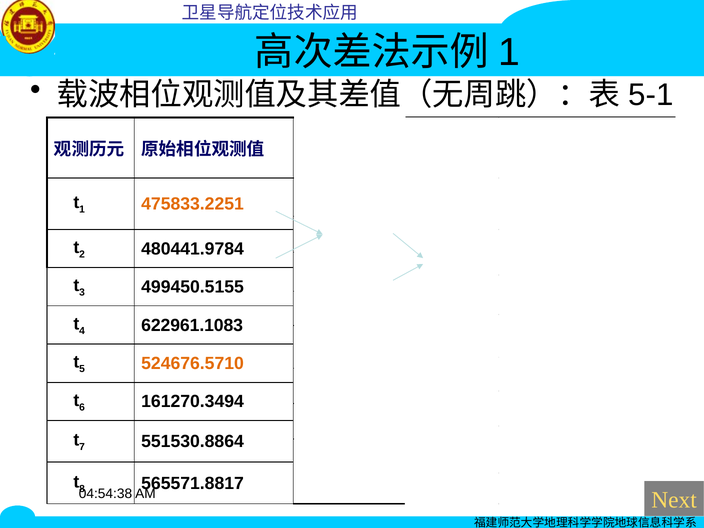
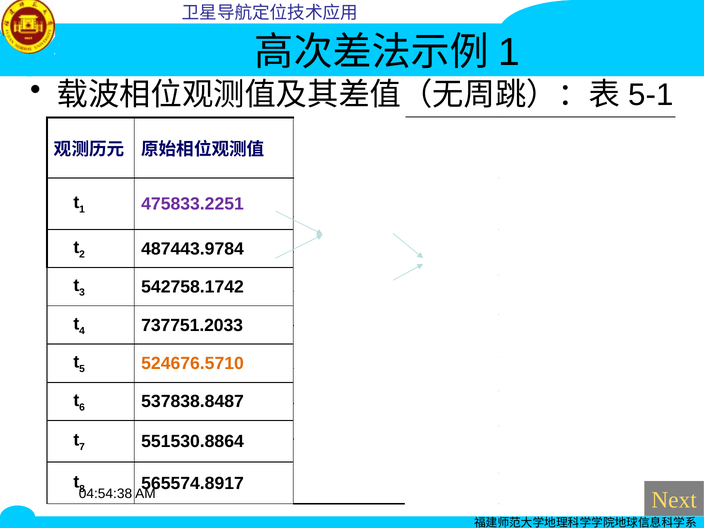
475833.2251 colour: orange -> purple
480441.9784: 480441.9784 -> 487443.9784
499450.5155: 499450.5155 -> 542758.1742
622961.1083: 622961.1083 -> 737751.2033
161270.3494: 161270.3494 -> 537838.8487
565571.8817: 565571.8817 -> 565574.8917
